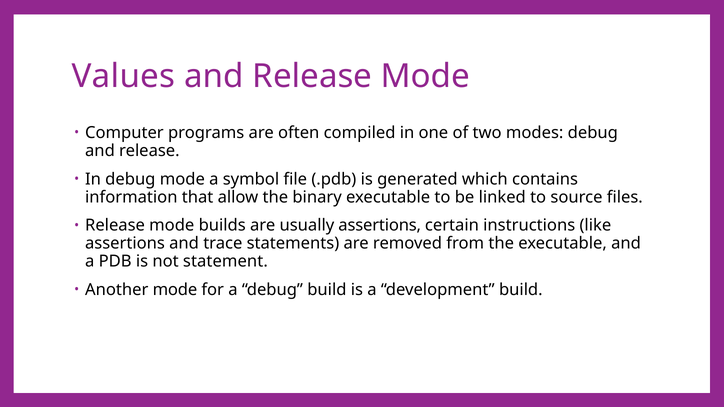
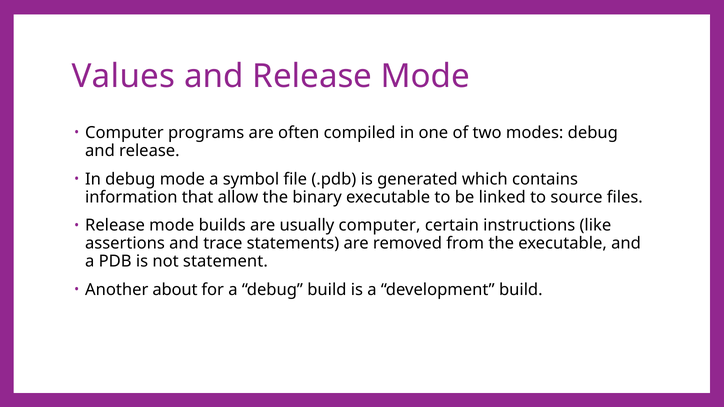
usually assertions: assertions -> computer
Another mode: mode -> about
